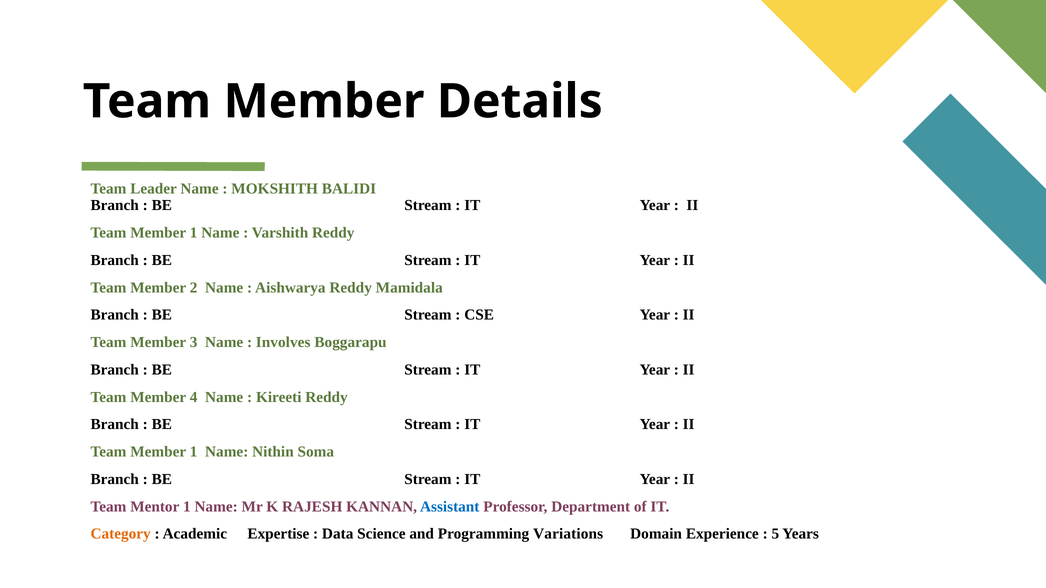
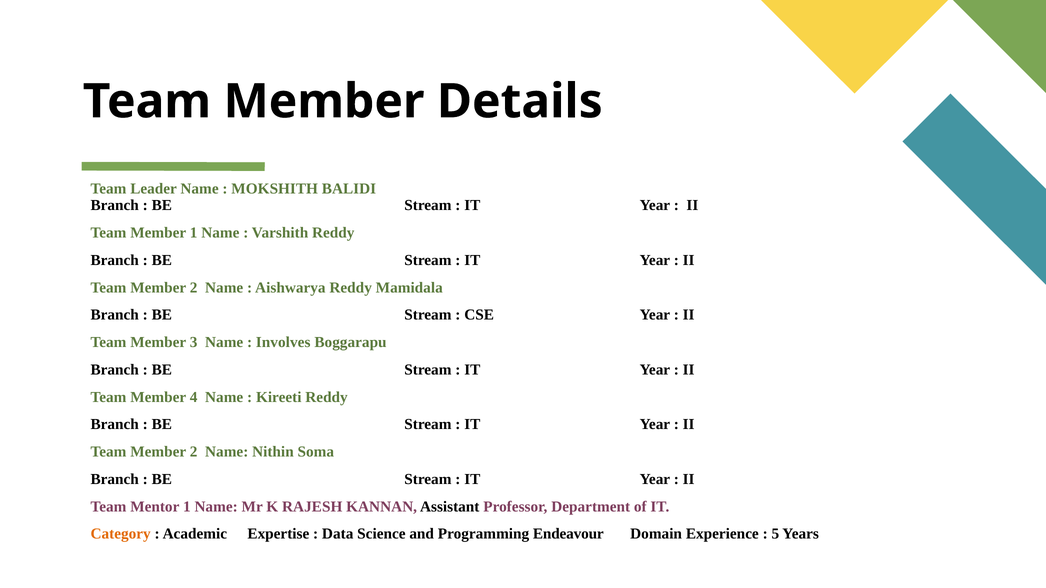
1 at (194, 452): 1 -> 2
Assistant colour: blue -> black
Variations: Variations -> Endeavour
